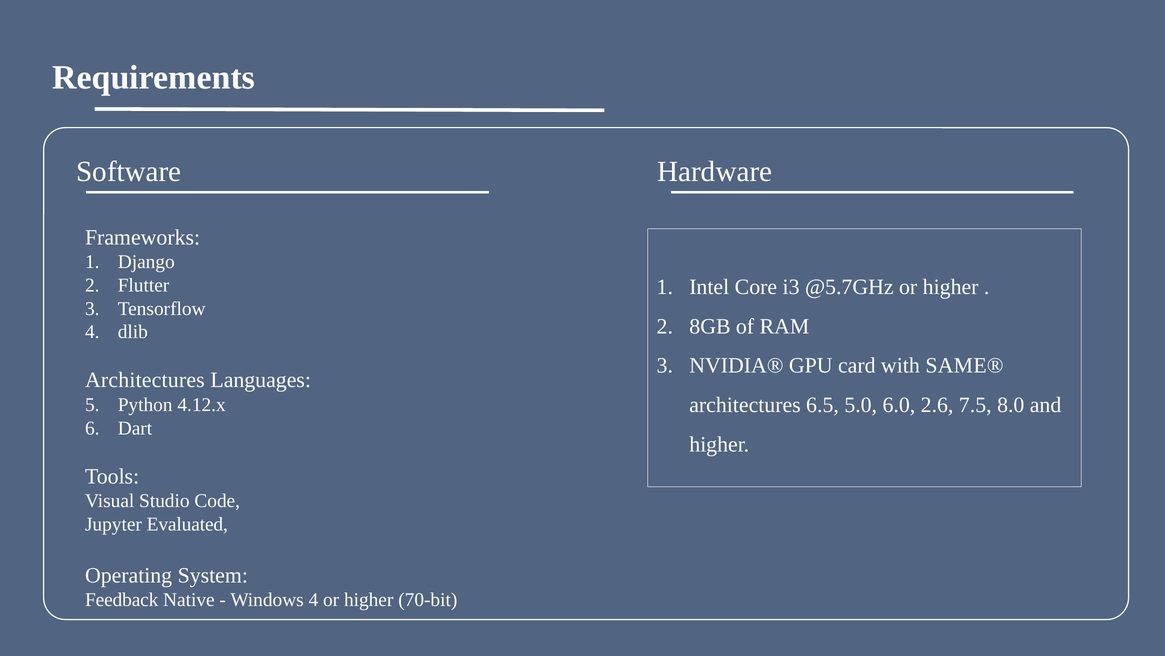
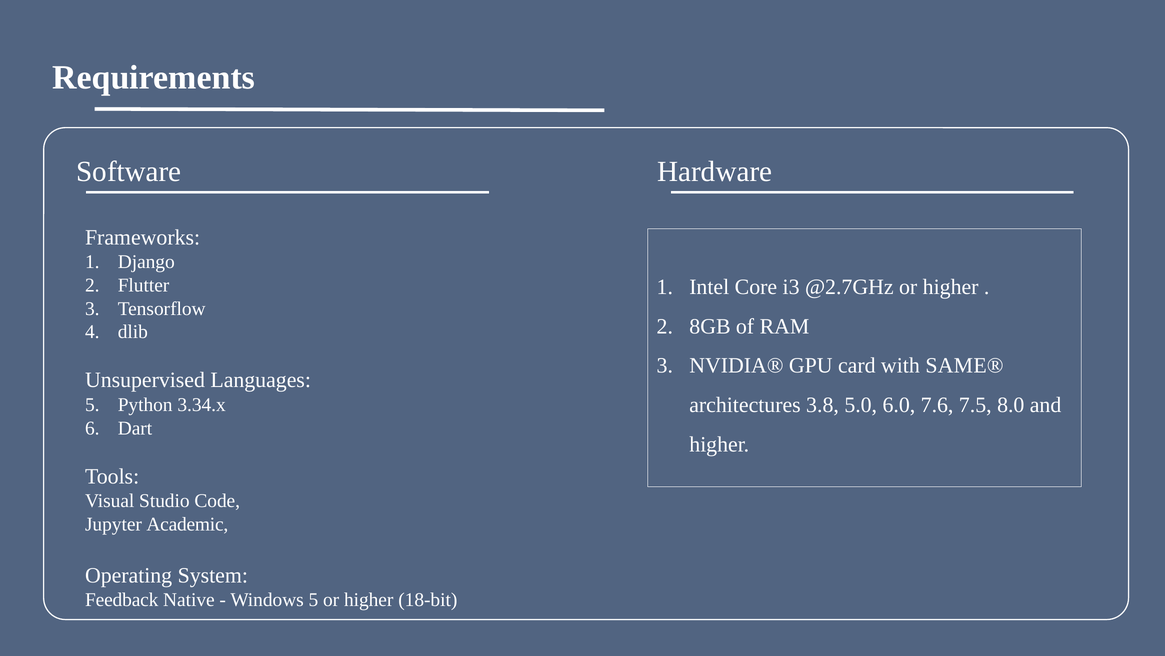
@5.7GHz: @5.7GHz -> @2.7GHz
Architectures at (145, 380): Architectures -> Unsupervised
6.5: 6.5 -> 3.8
2.6: 2.6 -> 7.6
4.12.x: 4.12.x -> 3.34.x
Evaluated: Evaluated -> Academic
Windows 4: 4 -> 5
70-bit: 70-bit -> 18-bit
